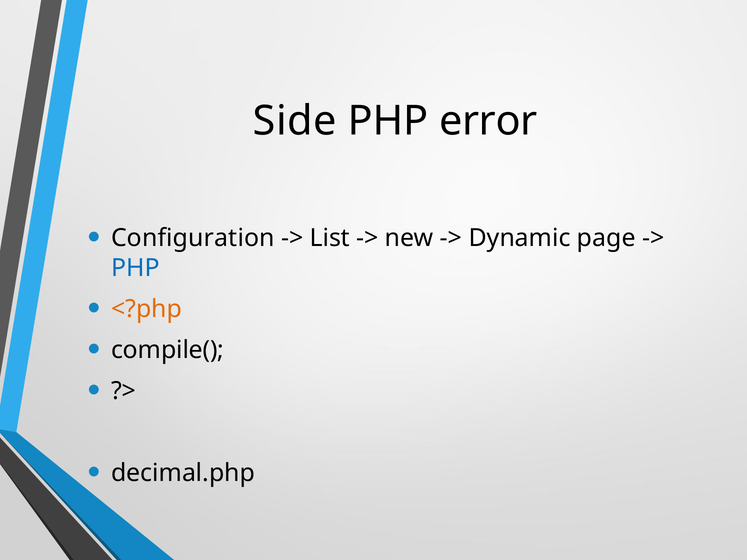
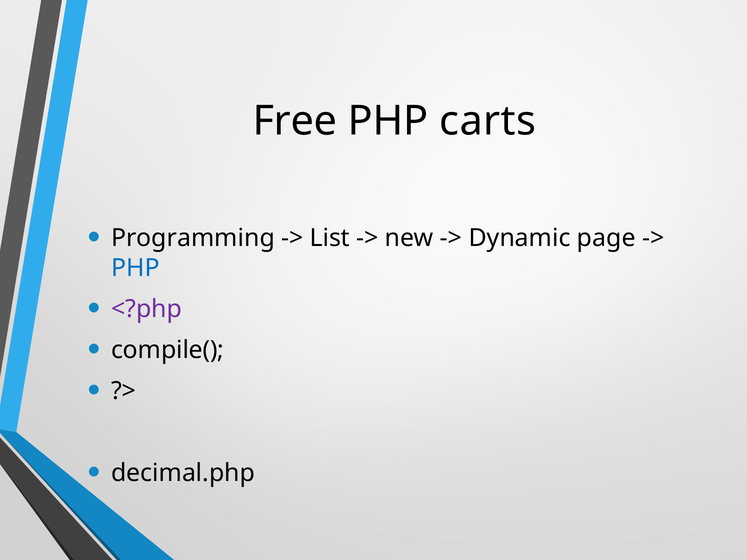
Side: Side -> Free
error: error -> carts
Configuration: Configuration -> Programming
<?php colour: orange -> purple
